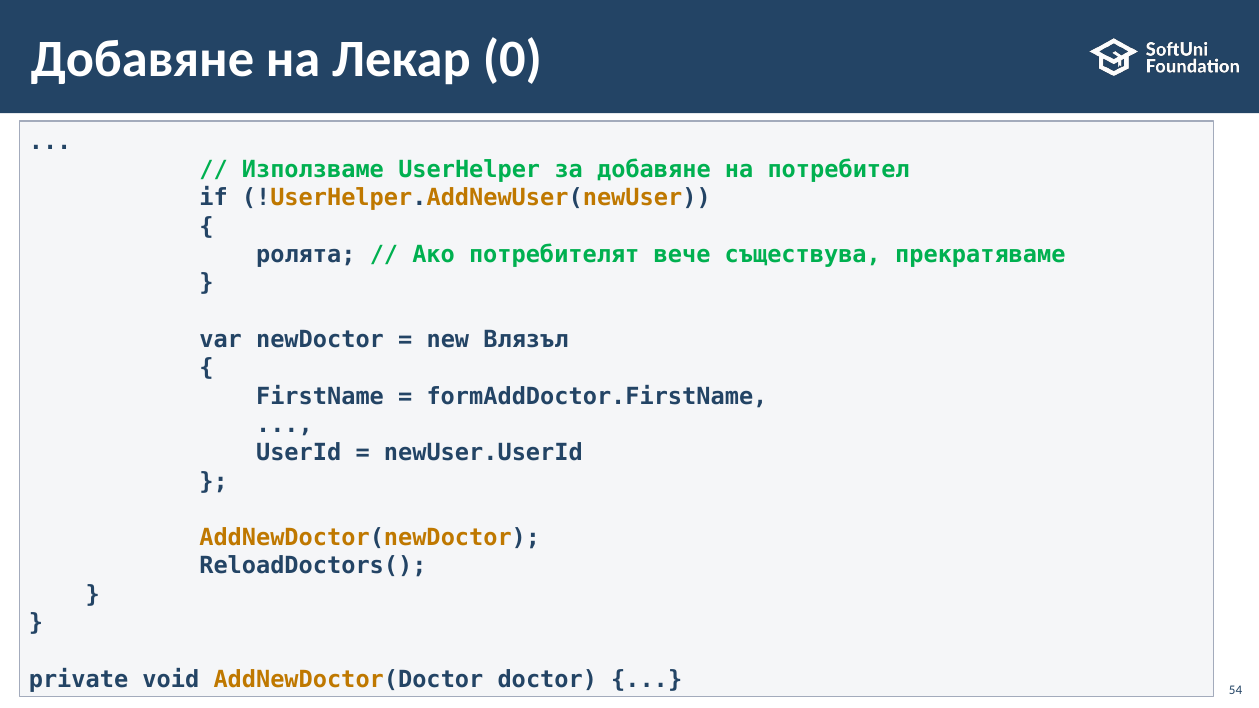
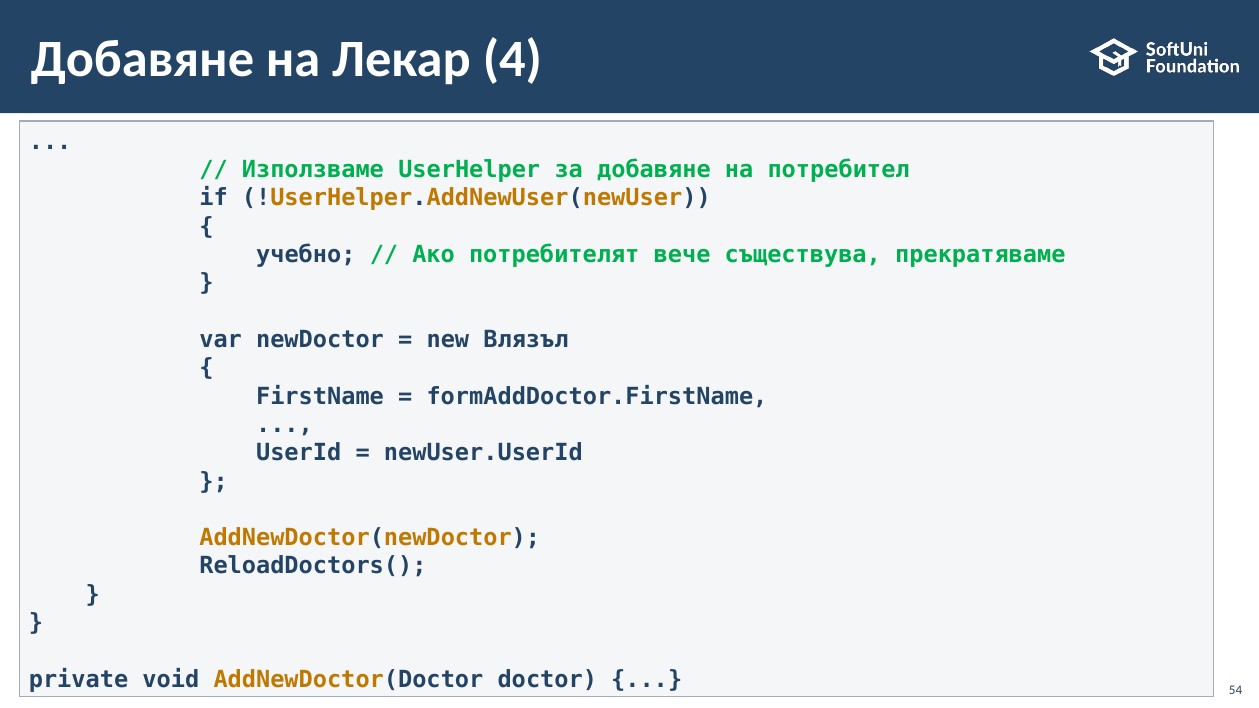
0: 0 -> 4
ролята: ролята -> учебно
